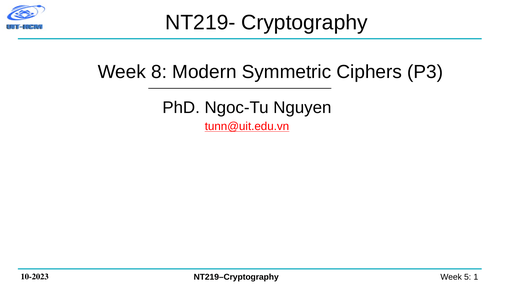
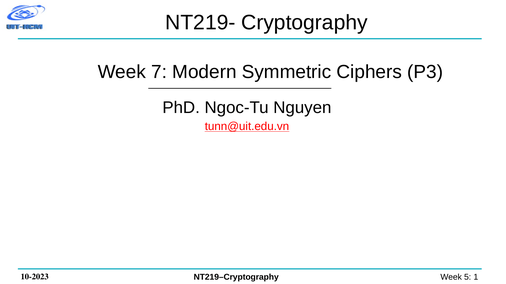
8: 8 -> 7
